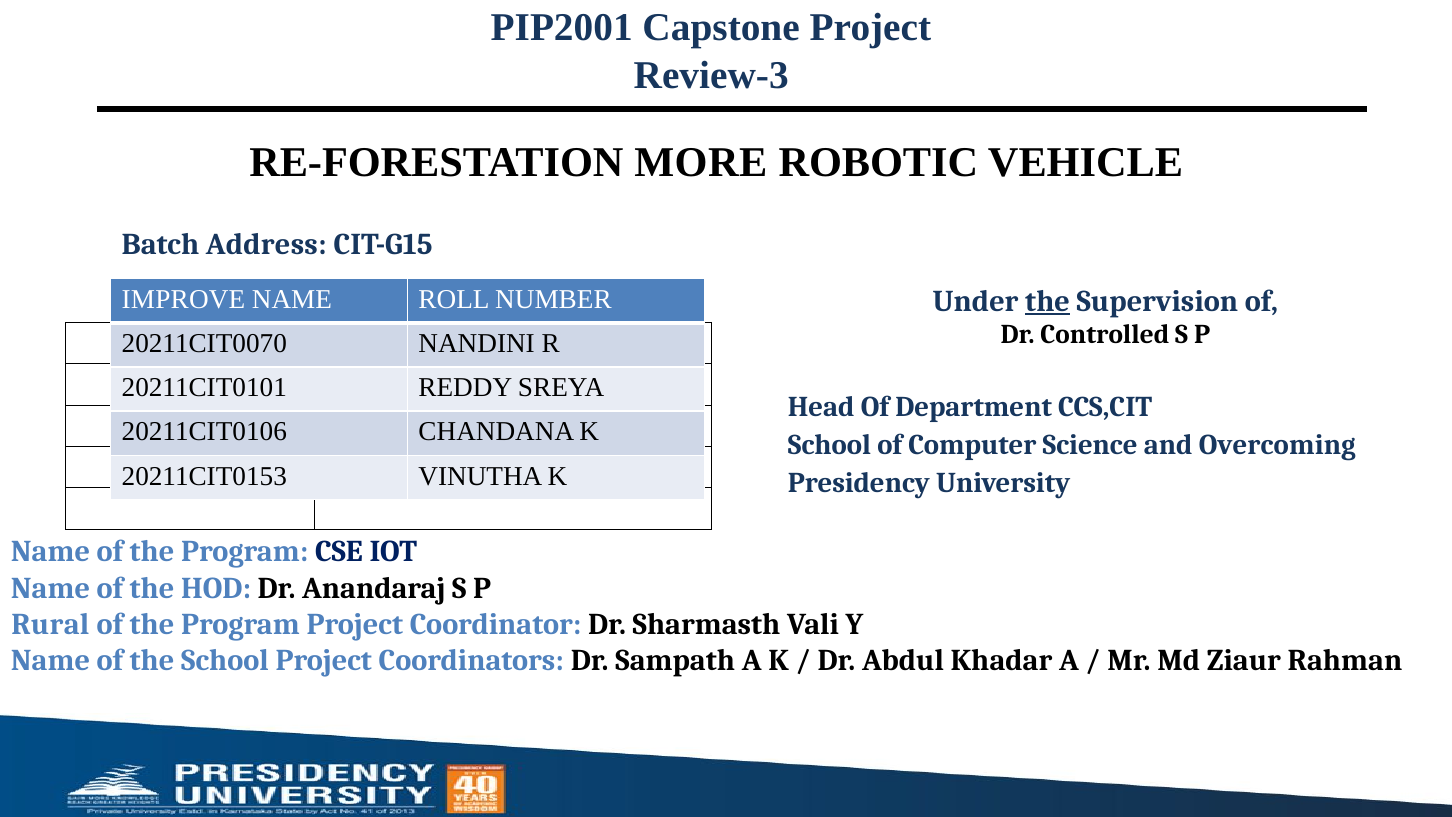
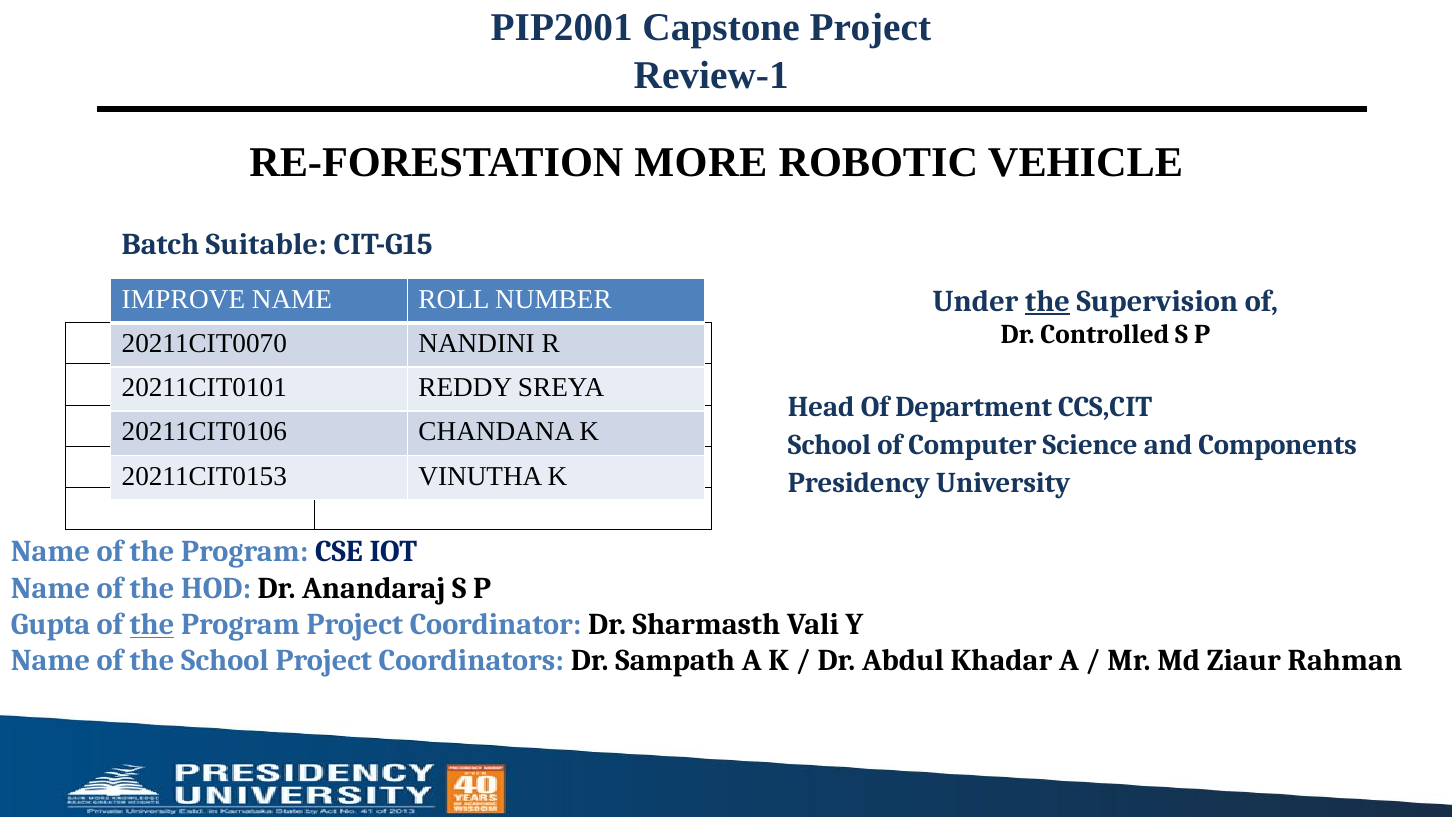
Review-3: Review-3 -> Review-1
Address: Address -> Suitable
Overcoming: Overcoming -> Components
Rural: Rural -> Gupta
the at (152, 624) underline: none -> present
